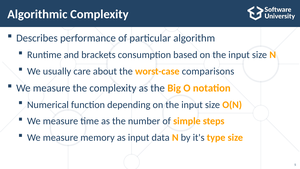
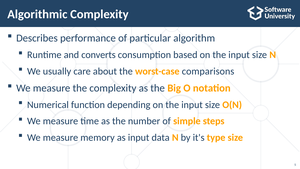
brackets: brackets -> converts
